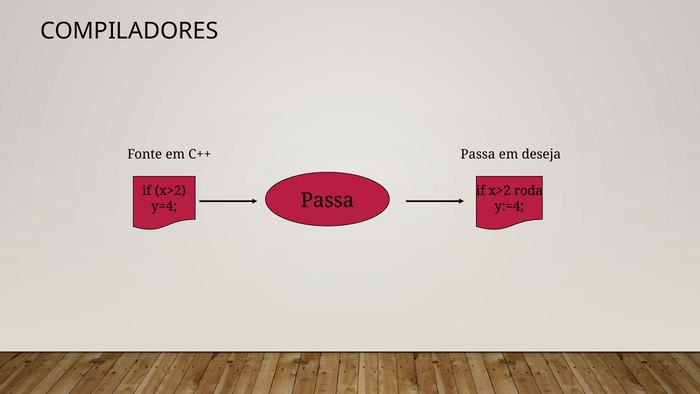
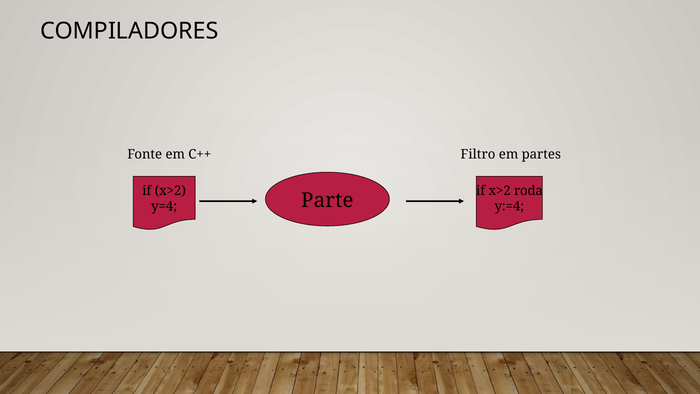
C++ Passa: Passa -> Filtro
deseja: deseja -> partes
Passa at (327, 200): Passa -> Parte
